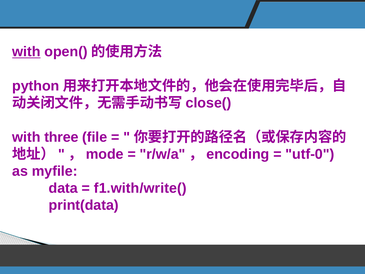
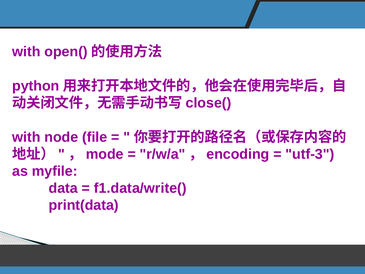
with at (26, 52) underline: present -> none
three: three -> node
utf-0: utf-0 -> utf-3
f1.with/write(: f1.with/write( -> f1.data/write(
